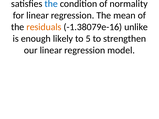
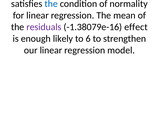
residuals colour: orange -> purple
unlike: unlike -> effect
5: 5 -> 6
